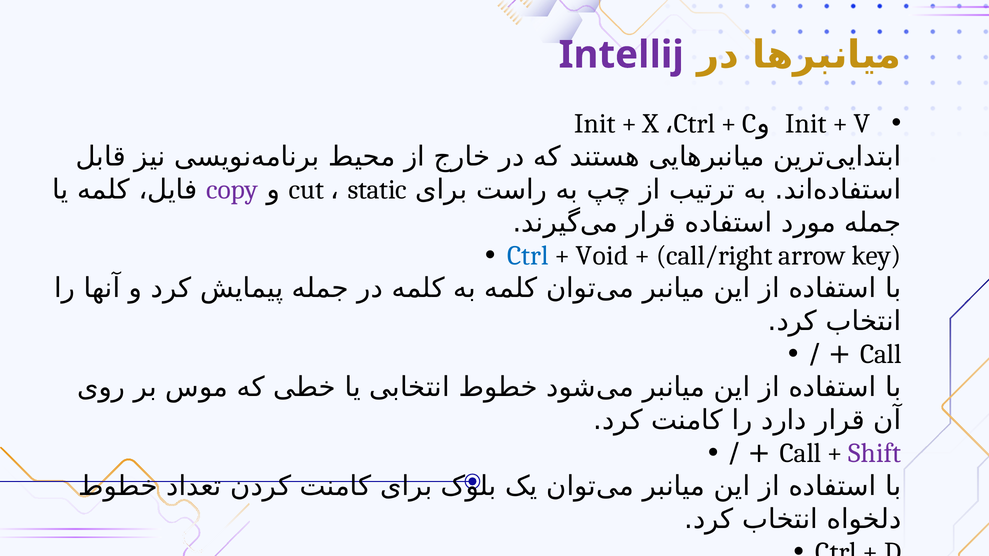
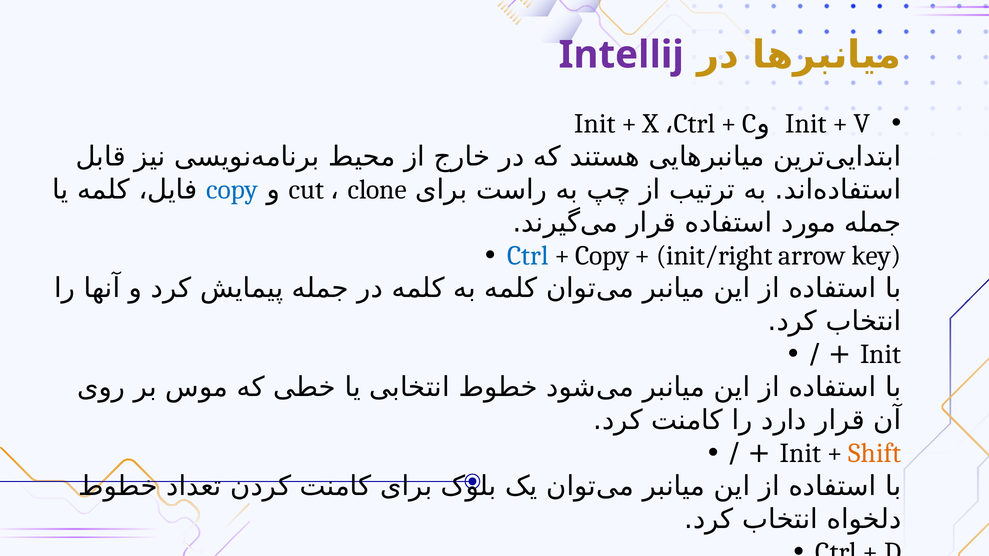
copy at (232, 190) colour: purple -> blue
static: static -> clone
Void at (602, 256): Void -> Copy
call/right: call/right -> init/right
Call at (881, 355): Call -> Init
Call at (801, 454): Call -> Init
Shift colour: purple -> orange
